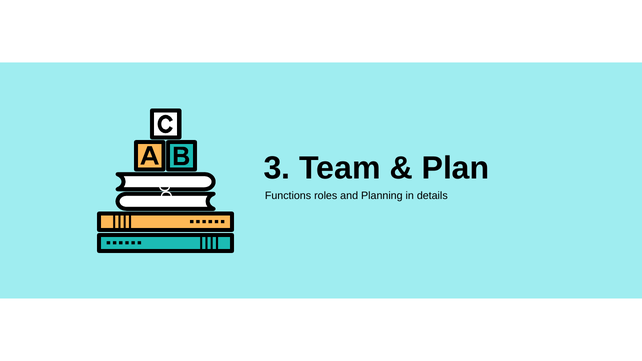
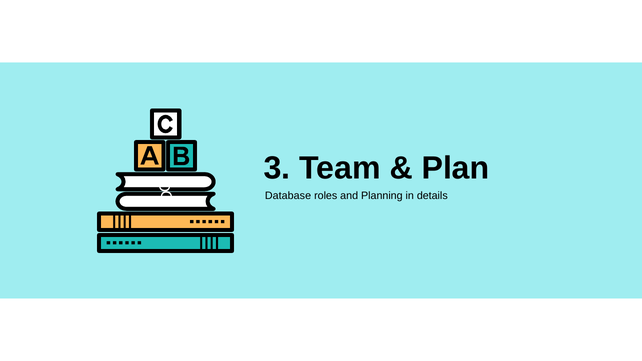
Functions: Functions -> Database
